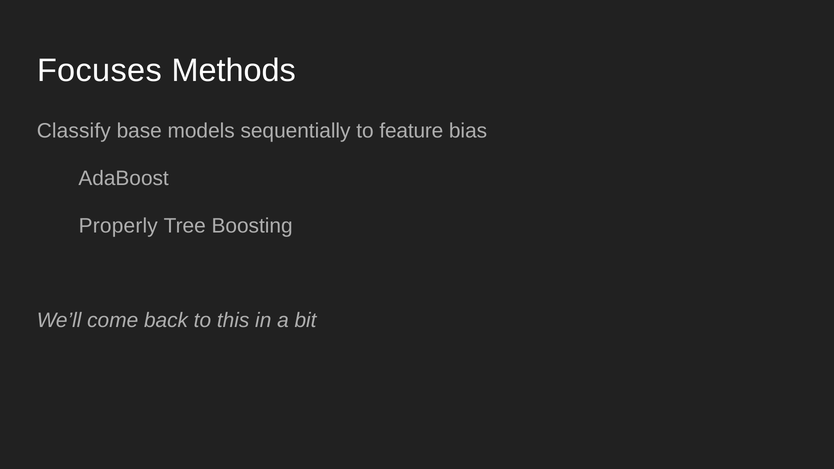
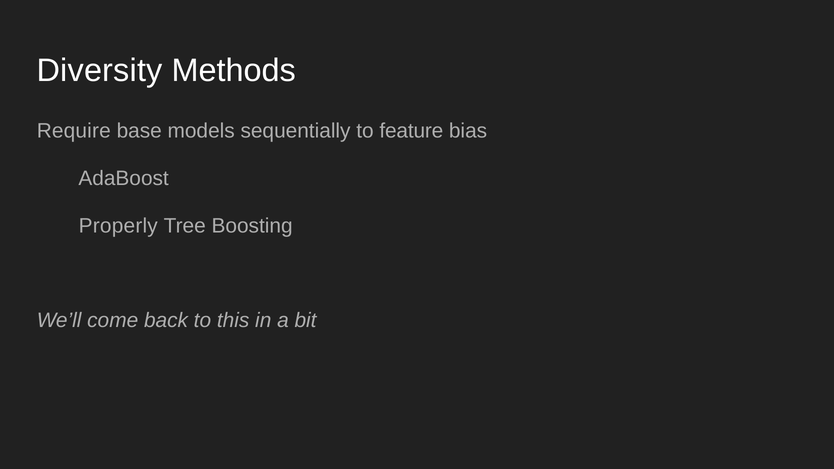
Focuses: Focuses -> Diversity
Classify: Classify -> Require
